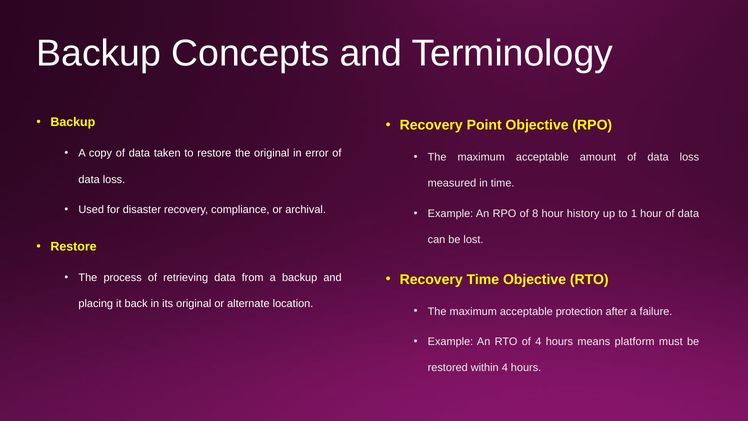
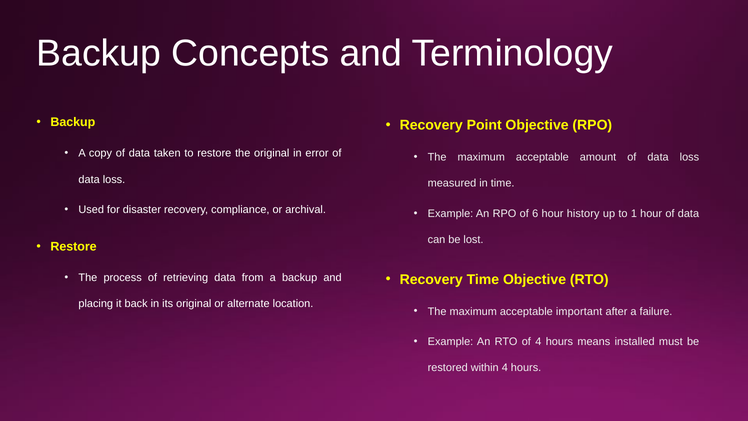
8: 8 -> 6
protection: protection -> important
platform: platform -> installed
